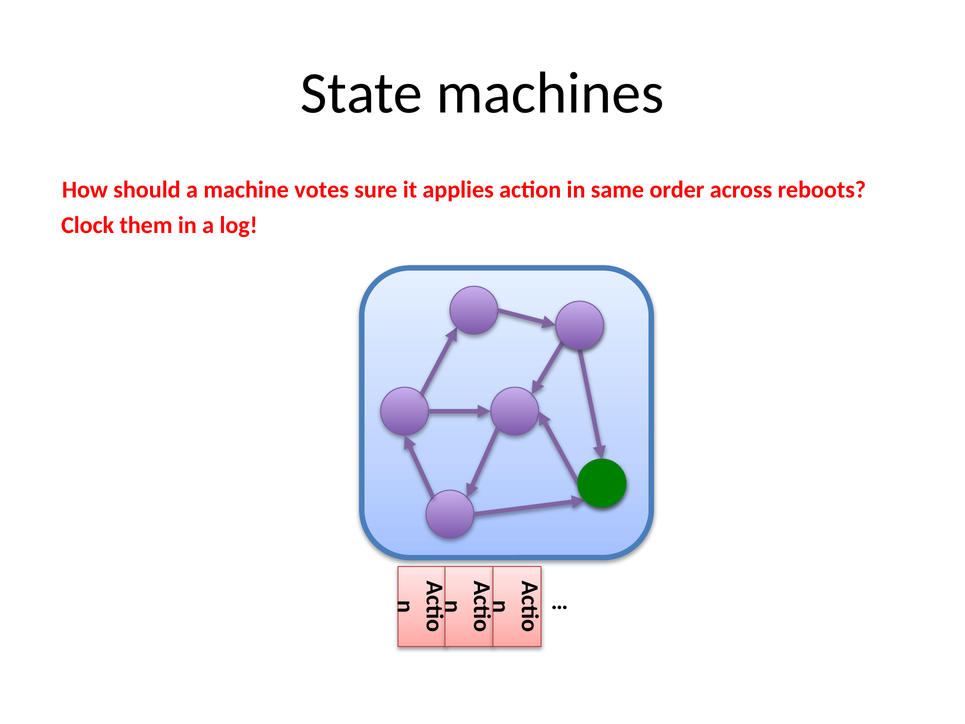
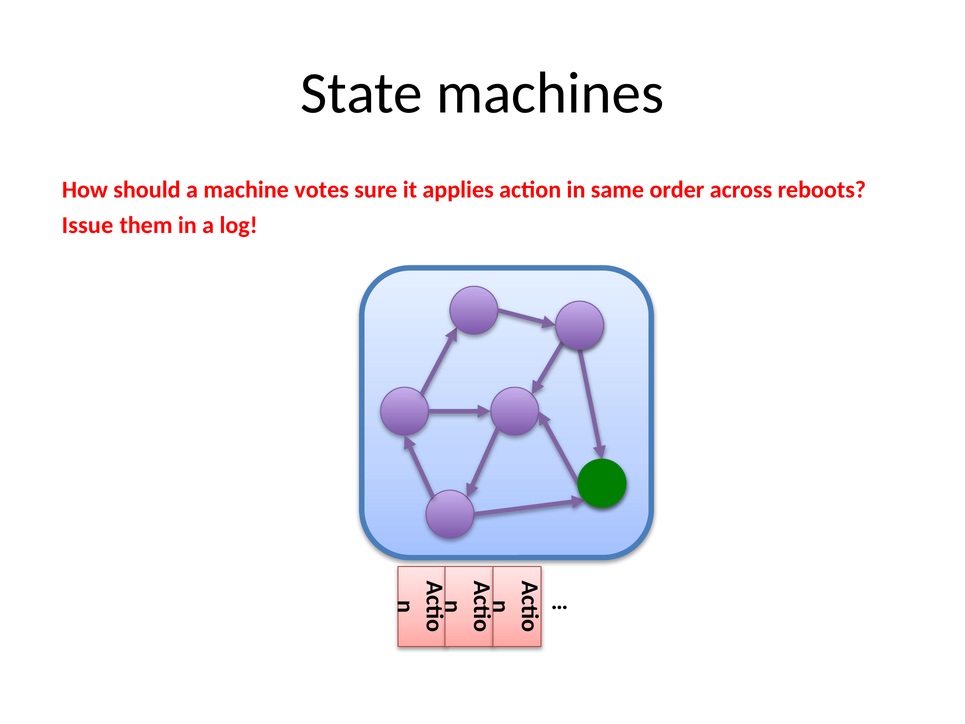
Clock: Clock -> Issue
